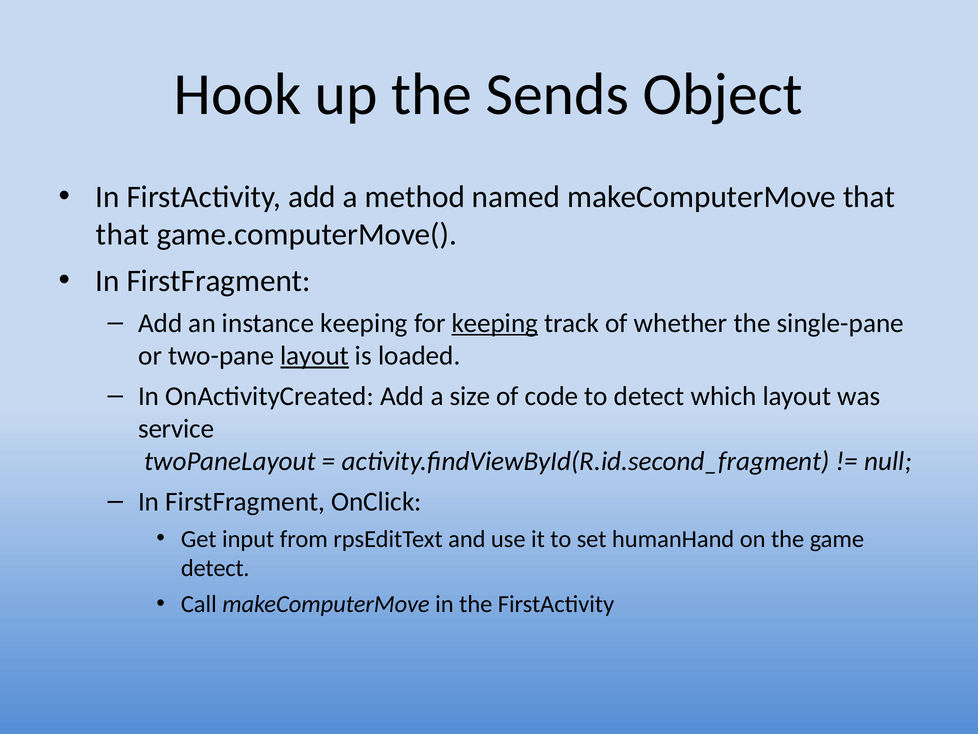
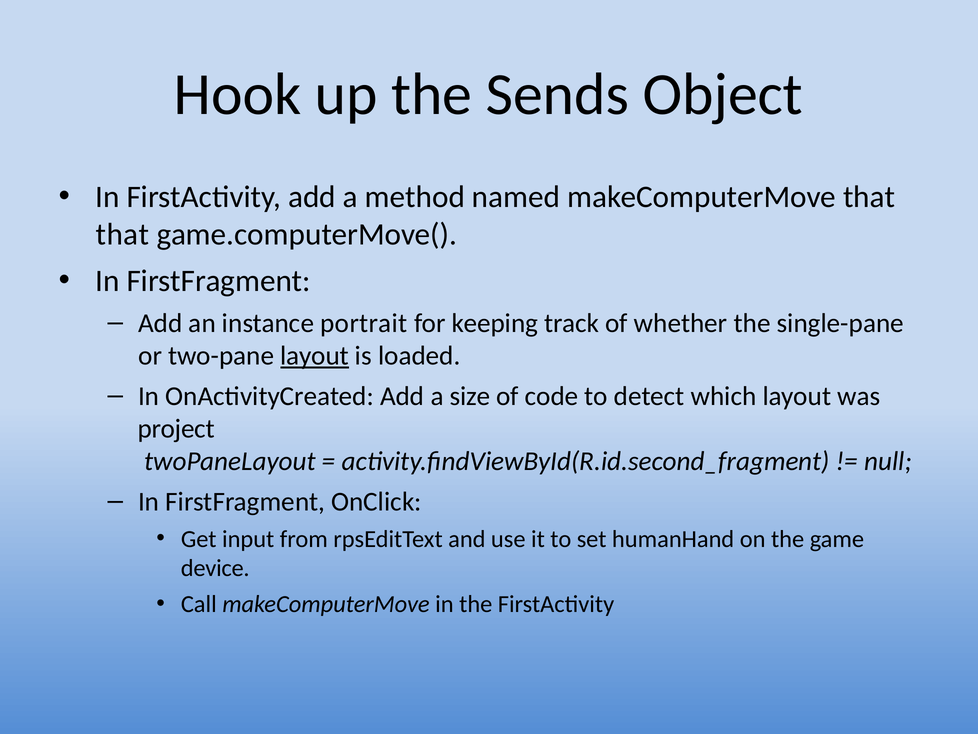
instance keeping: keeping -> portrait
keeping at (495, 323) underline: present -> none
service: service -> project
detect at (215, 568): detect -> device
